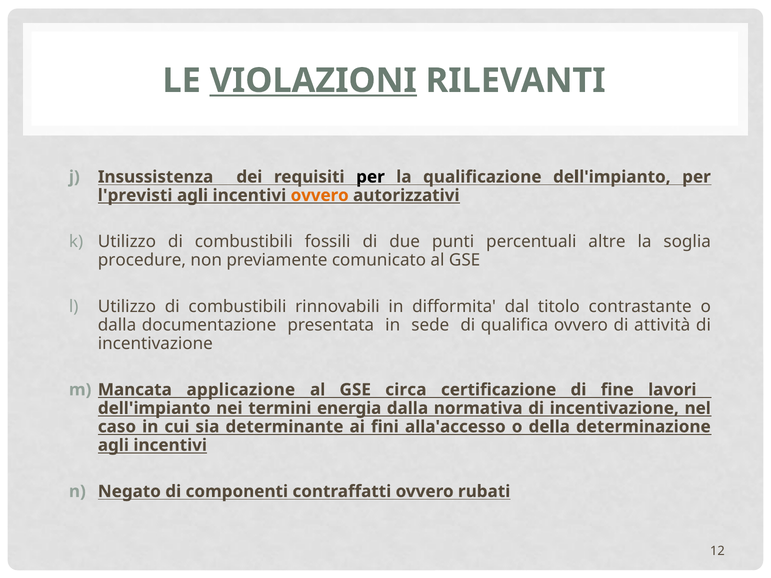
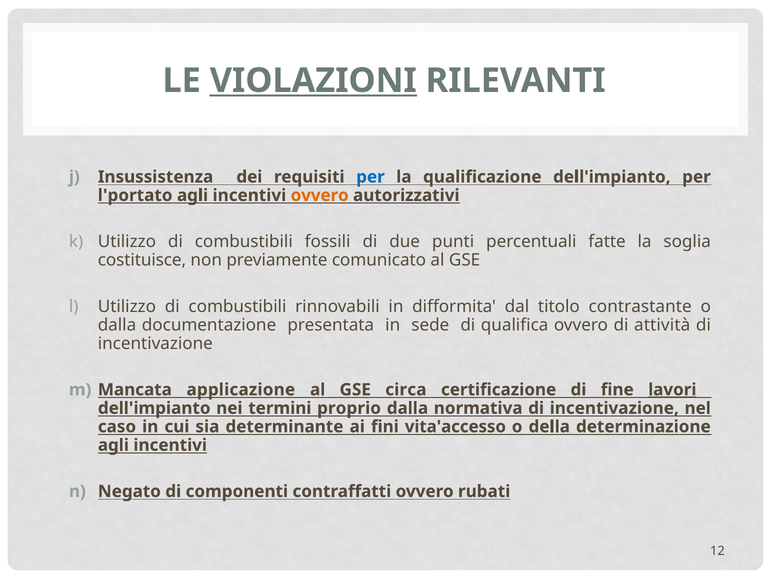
per at (370, 177) colour: black -> blue
l'previsti: l'previsti -> l'portato
altre: altre -> fatte
procedure: procedure -> costituisce
lavori underline: none -> present
energia: energia -> proprio
alla'accesso: alla'accesso -> vita'accesso
